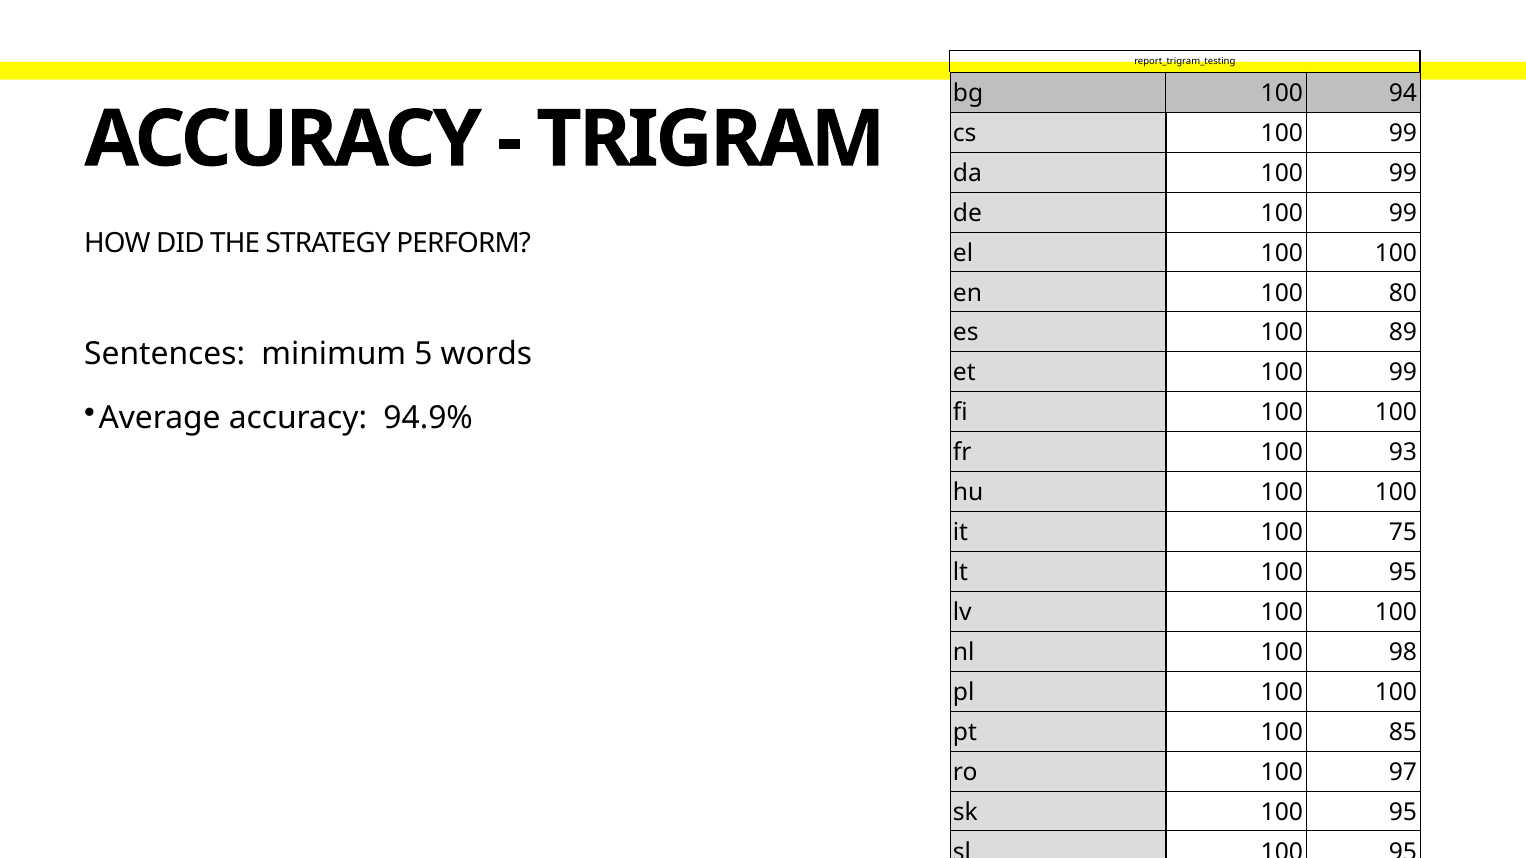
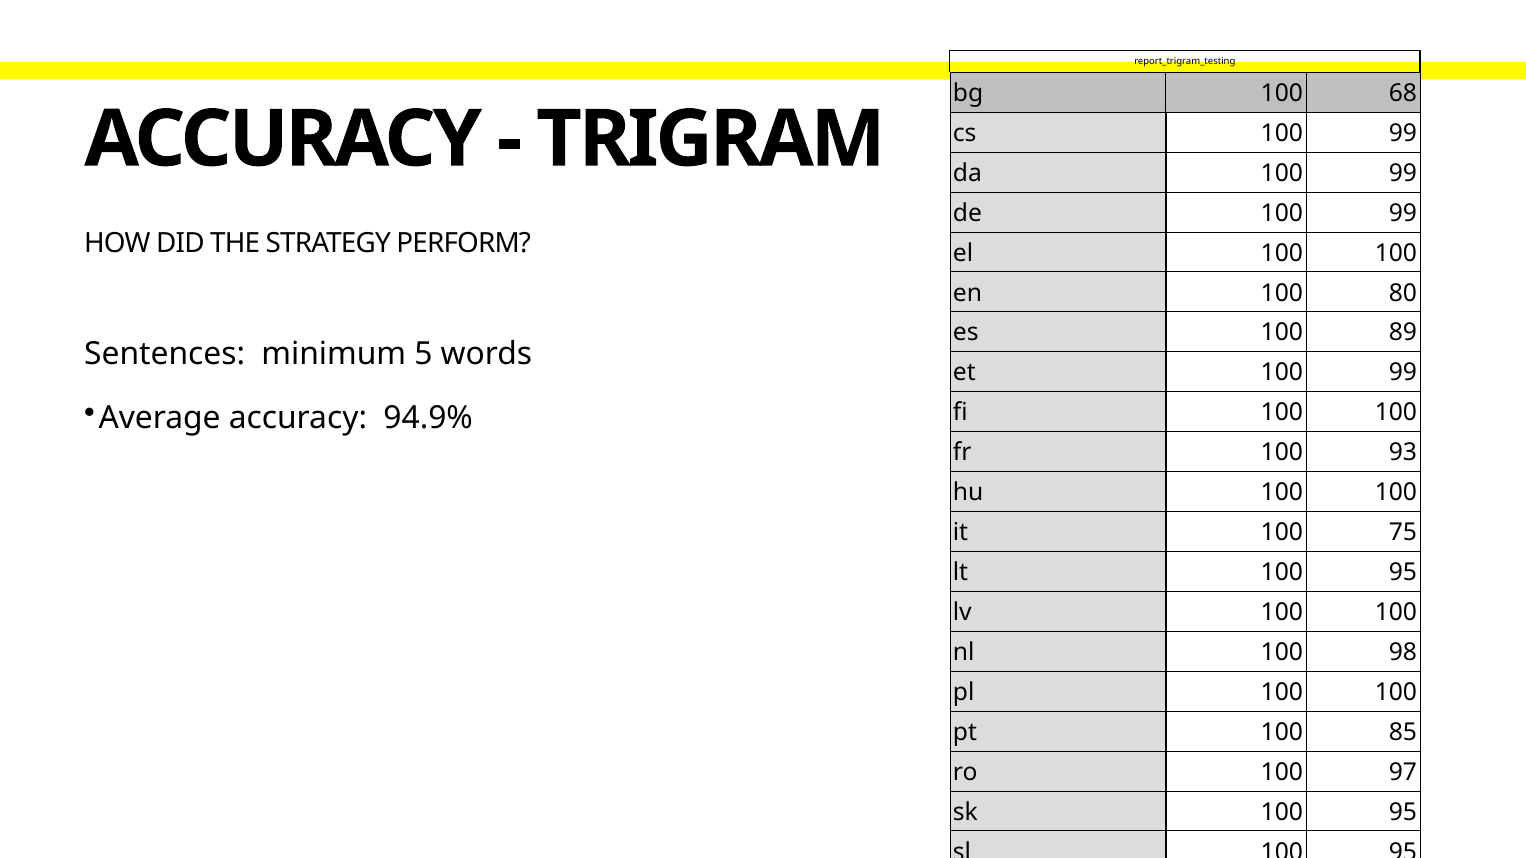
94: 94 -> 68
